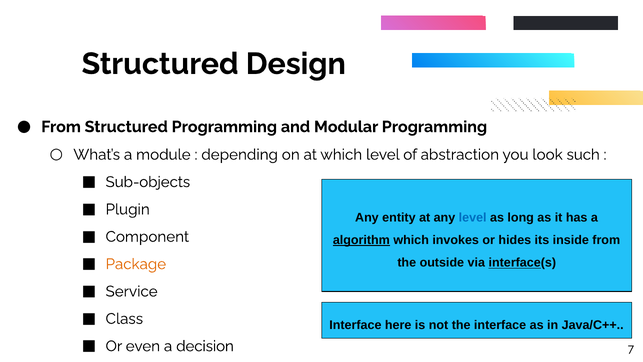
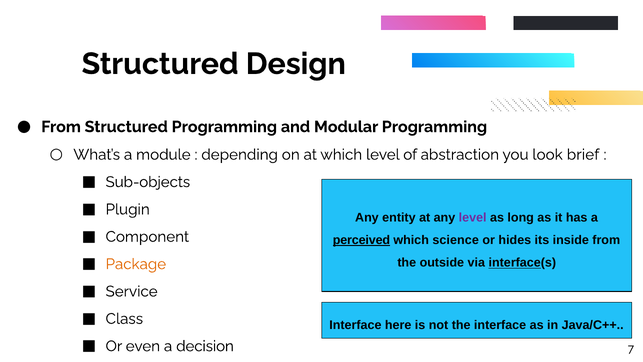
such: such -> brief
level at (473, 217) colour: blue -> purple
algorithm: algorithm -> perceived
invokes: invokes -> science
